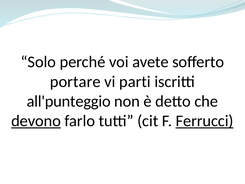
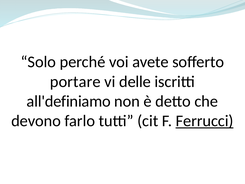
parti: parti -> delle
all'punteggio: all'punteggio -> all'definiamo
devono underline: present -> none
